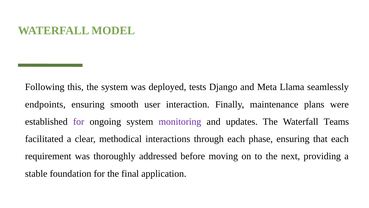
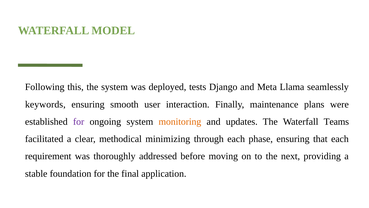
endpoints: endpoints -> keywords
monitoring colour: purple -> orange
interactions: interactions -> minimizing
